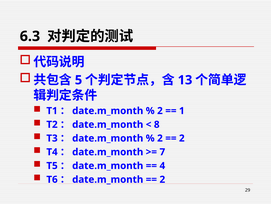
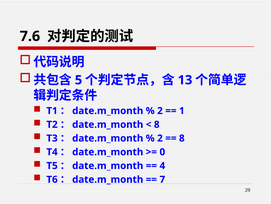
6.3: 6.3 -> 7.6
2 at (182, 138): 2 -> 8
7: 7 -> 0
2 at (162, 179): 2 -> 7
